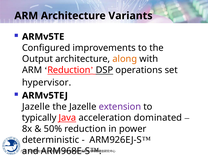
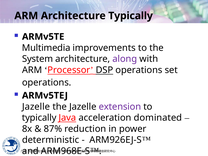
Architecture Variants: Variants -> Typically
Configured: Configured -> Multimedia
Output: Output -> System
along colour: orange -> purple
Reduction at (69, 70): Reduction -> Processor
hypervisor at (47, 83): hypervisor -> operations
50%: 50% -> 87%
